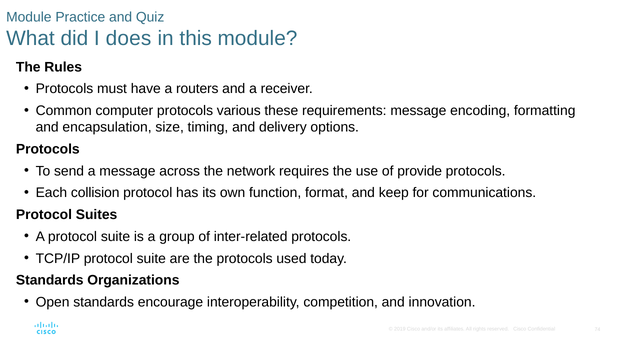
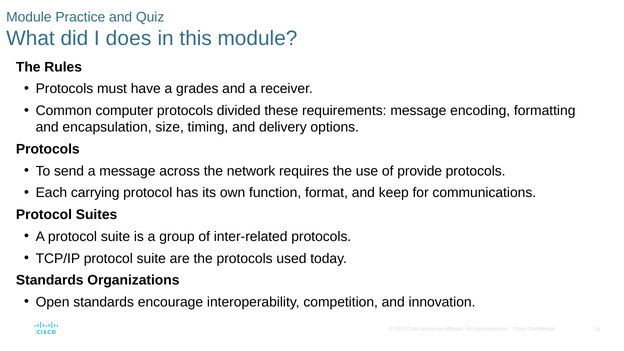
routers: routers -> grades
various: various -> divided
collision: collision -> carrying
